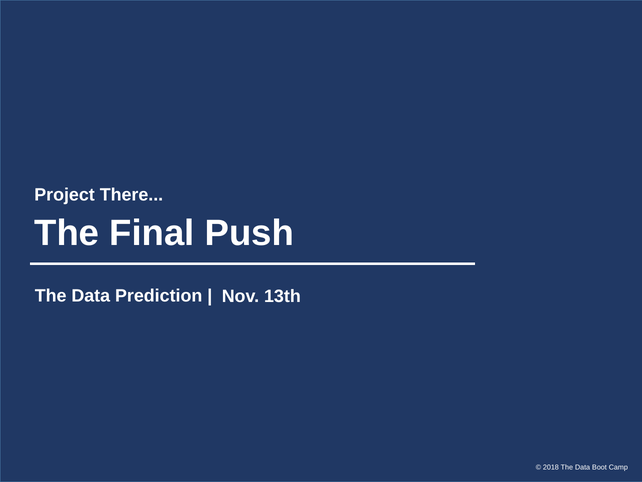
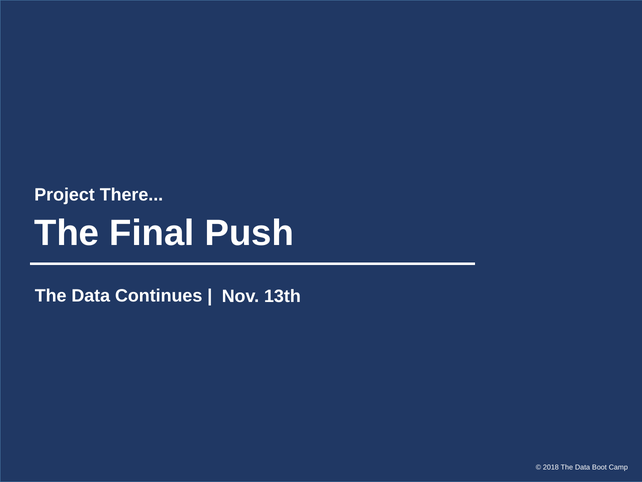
Prediction: Prediction -> Continues
